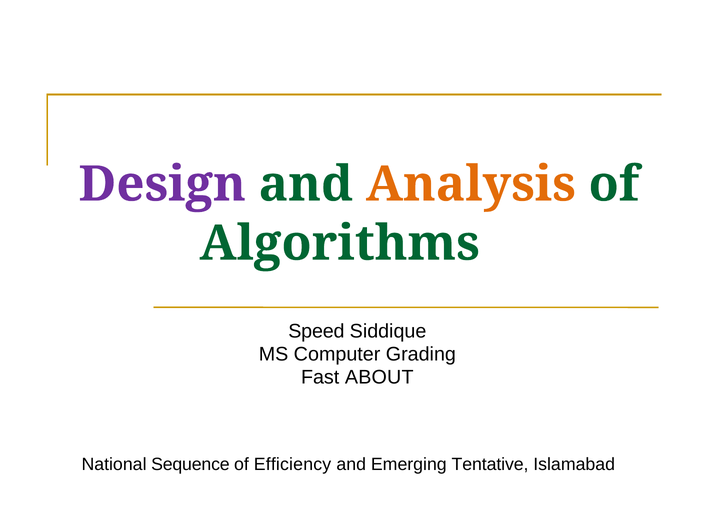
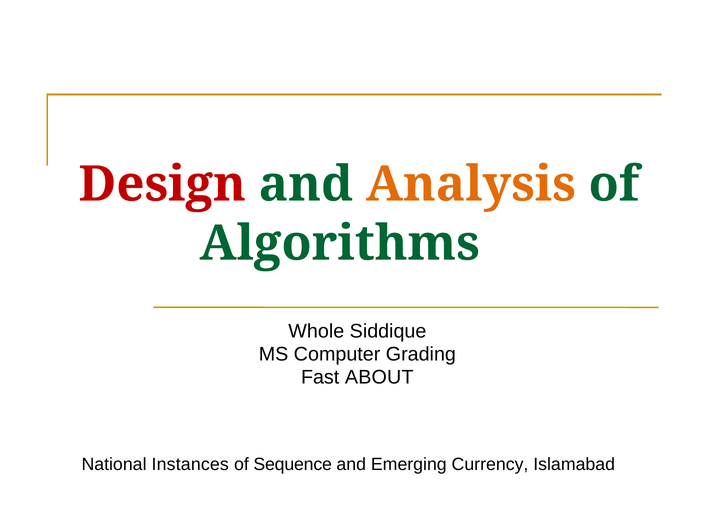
Design colour: purple -> red
Speed: Speed -> Whole
Sequence: Sequence -> Instances
Efficiency: Efficiency -> Sequence
Tentative: Tentative -> Currency
